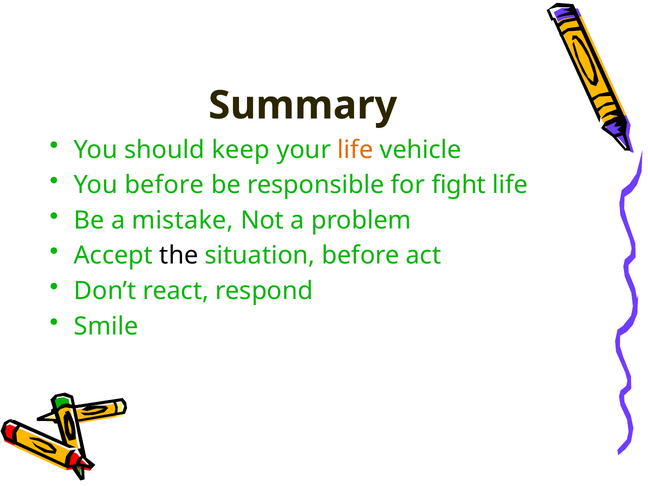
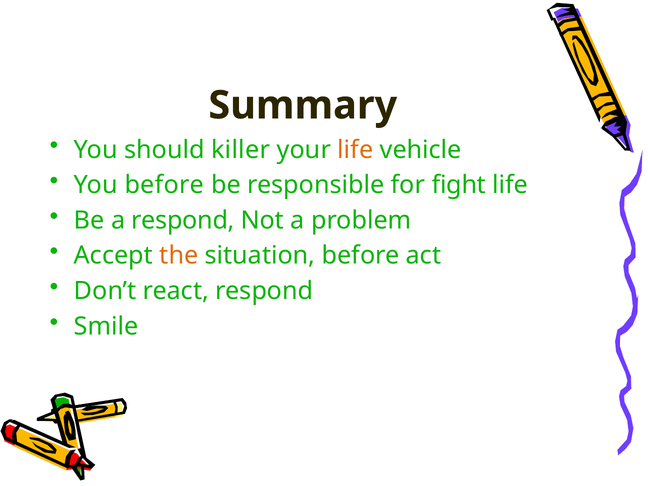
keep: keep -> killer
a mistake: mistake -> respond
the colour: black -> orange
